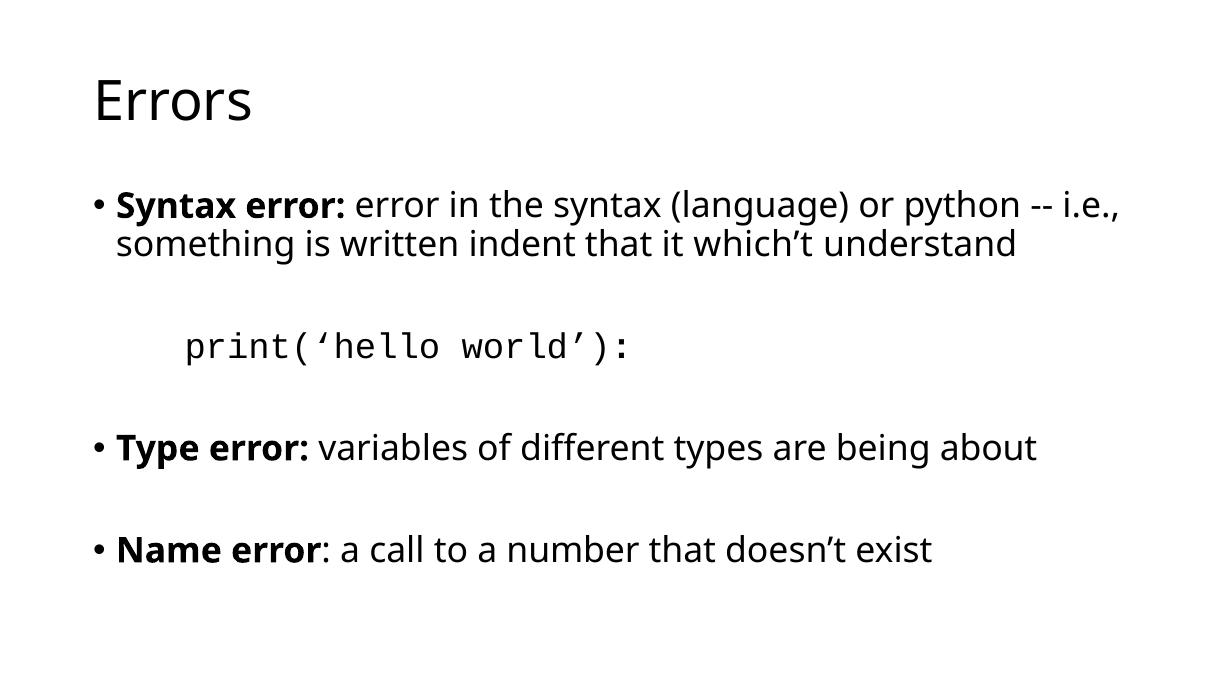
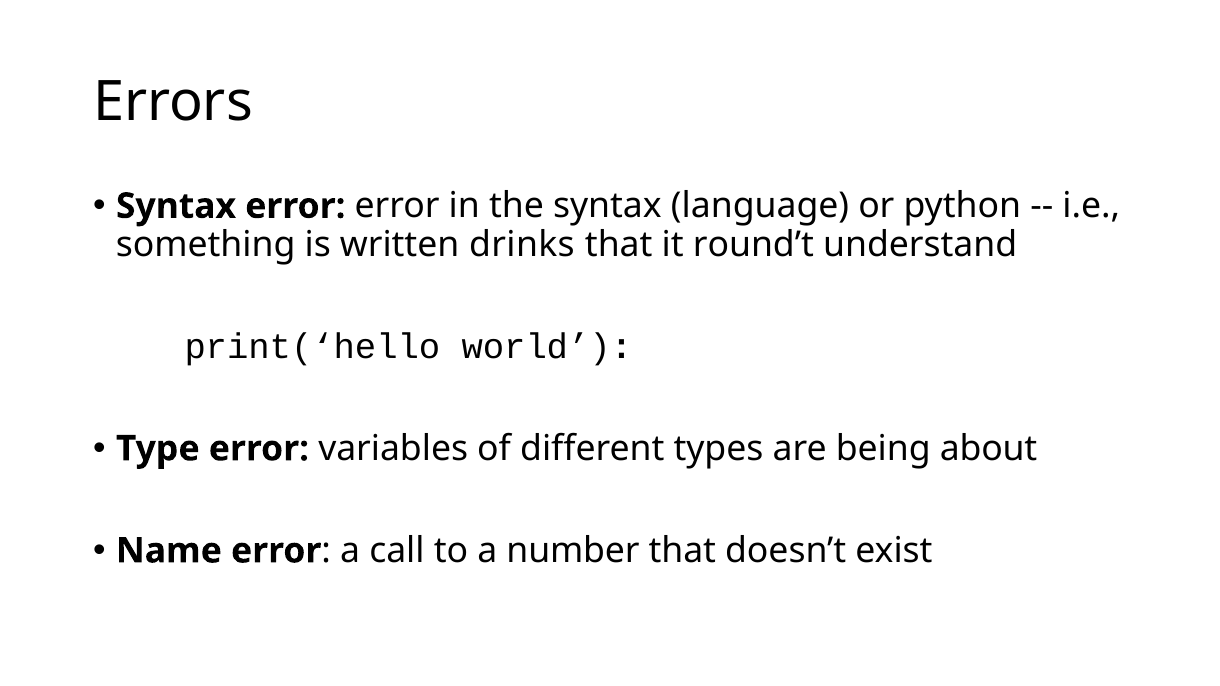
indent: indent -> drinks
which’t: which’t -> round’t
